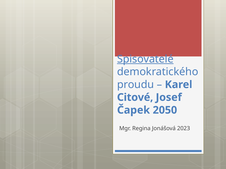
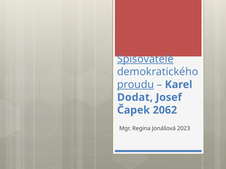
proudu underline: none -> present
Citové: Citové -> Dodat
2050: 2050 -> 2062
